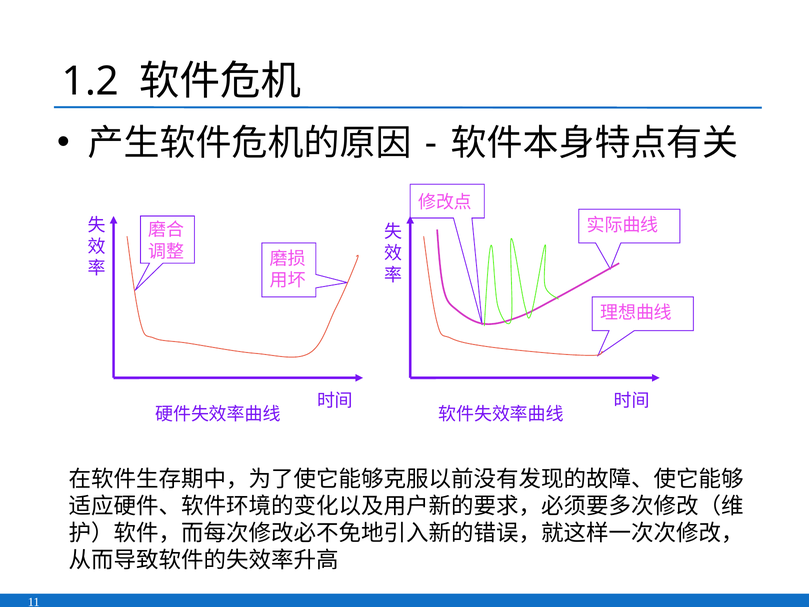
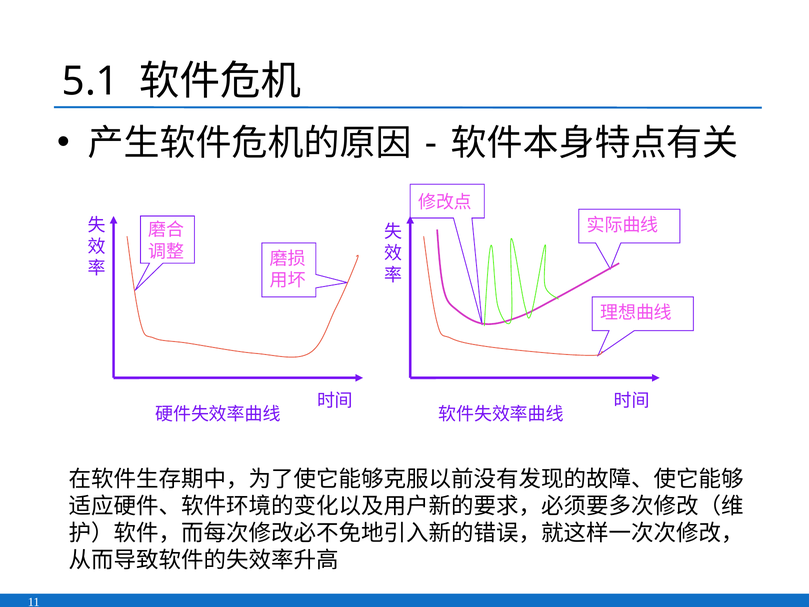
1.2: 1.2 -> 5.1
